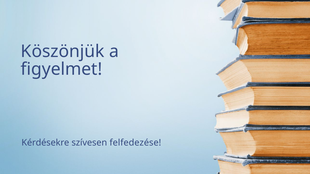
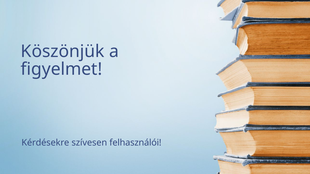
felfedezése: felfedezése -> felhasználói
